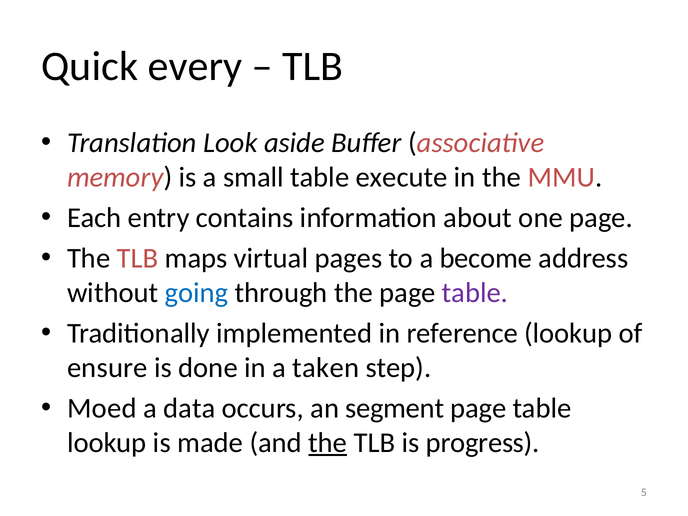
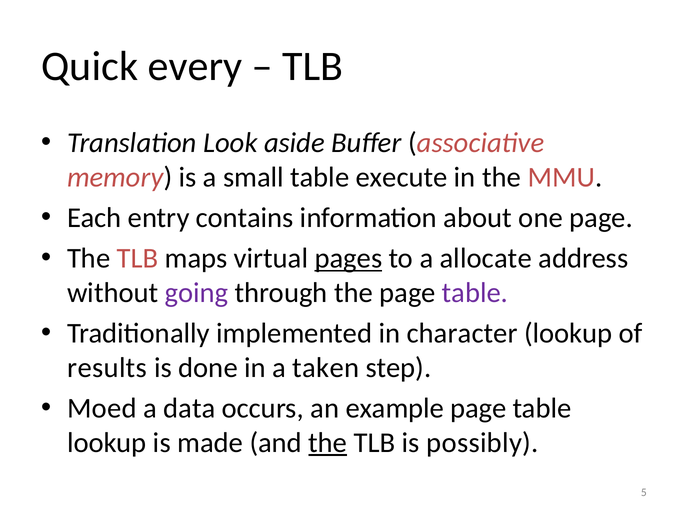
pages underline: none -> present
become: become -> allocate
going colour: blue -> purple
reference: reference -> character
ensure: ensure -> results
segment: segment -> example
progress: progress -> possibly
